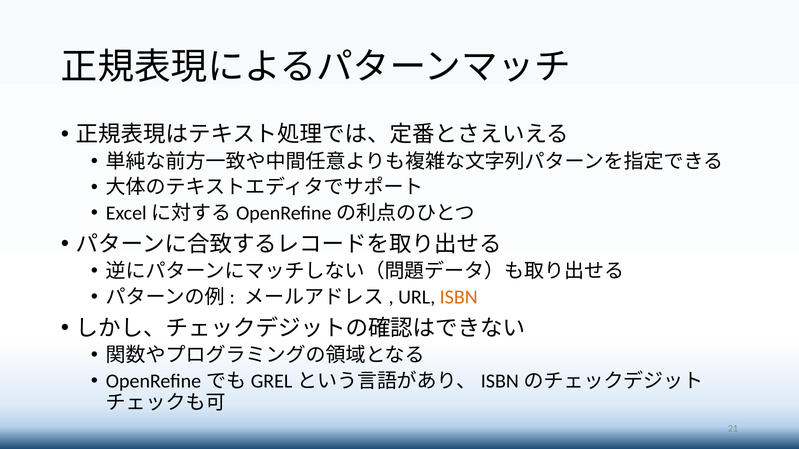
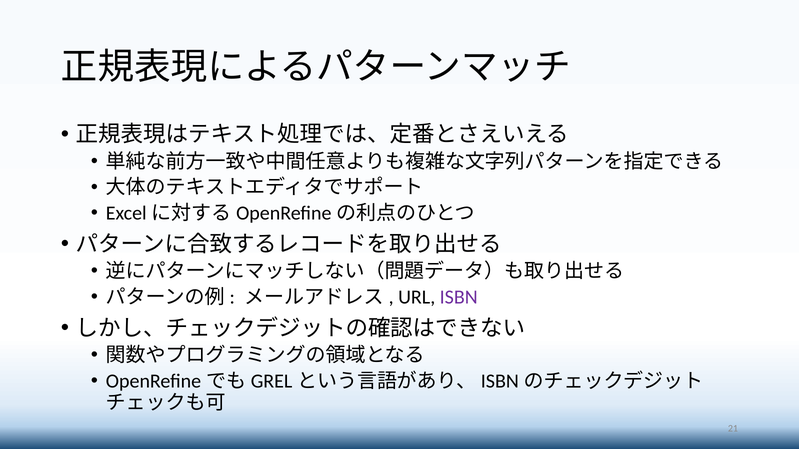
ISBN colour: orange -> purple
